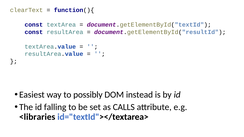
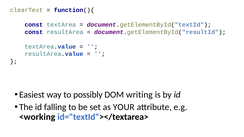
instead: instead -> writing
CALLS: CALLS -> YOUR
<libraries: <libraries -> <working
